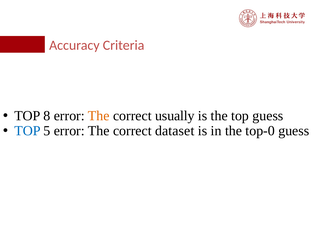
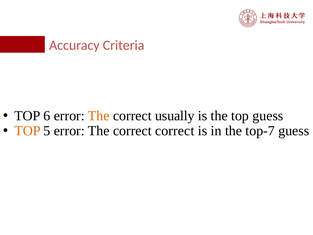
8: 8 -> 6
TOP at (27, 131) colour: blue -> orange
correct dataset: dataset -> correct
top-0: top-0 -> top-7
